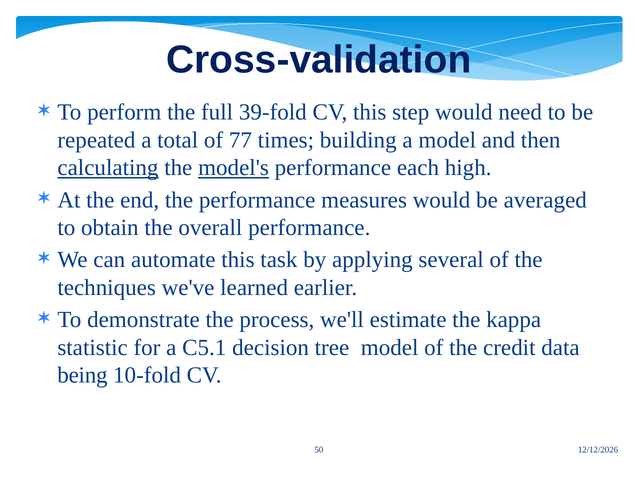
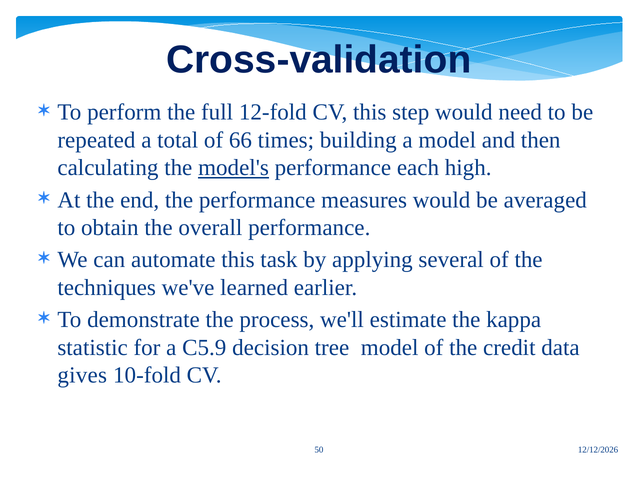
39-fold: 39-fold -> 12-fold
77: 77 -> 66
calculating underline: present -> none
C5.1: C5.1 -> C5.9
being: being -> gives
